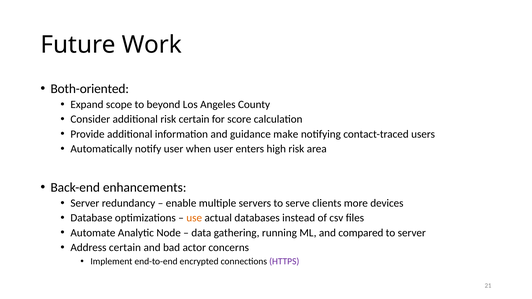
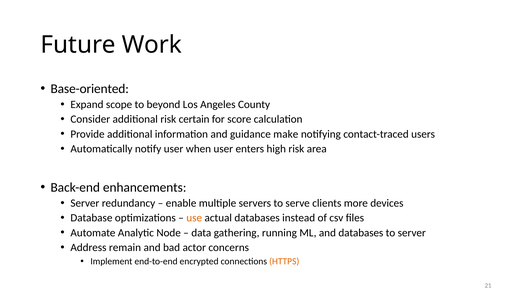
Both-oriented: Both-oriented -> Base-oriented
and compared: compared -> databases
Address certain: certain -> remain
HTTPS colour: purple -> orange
